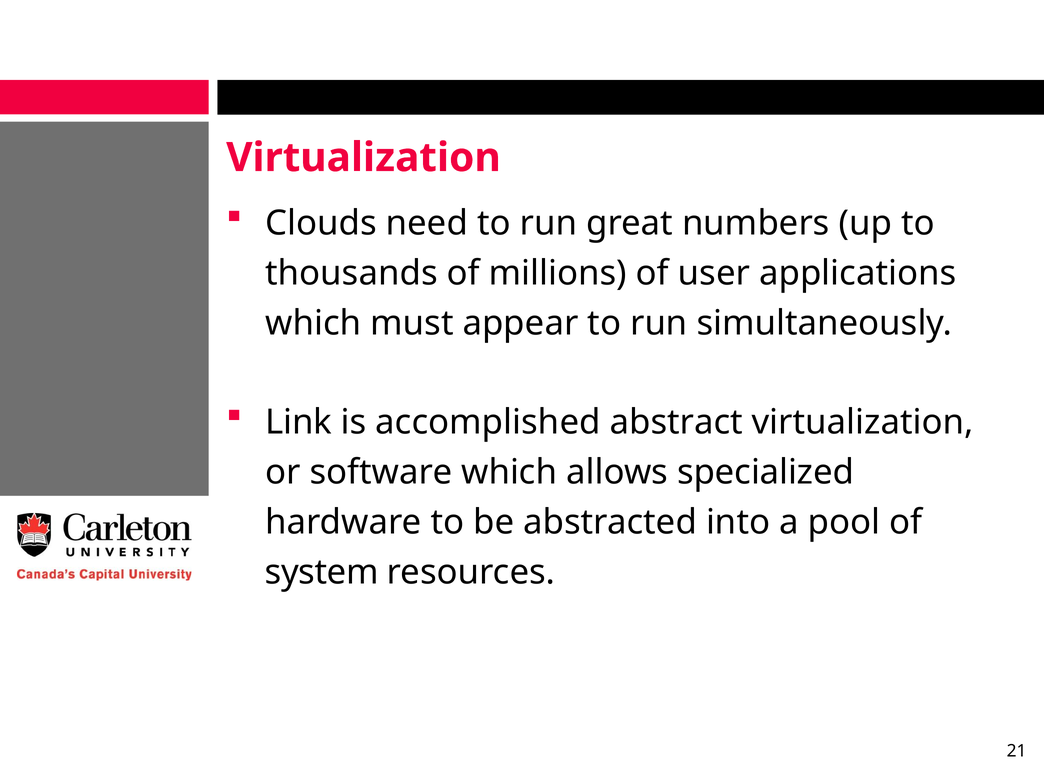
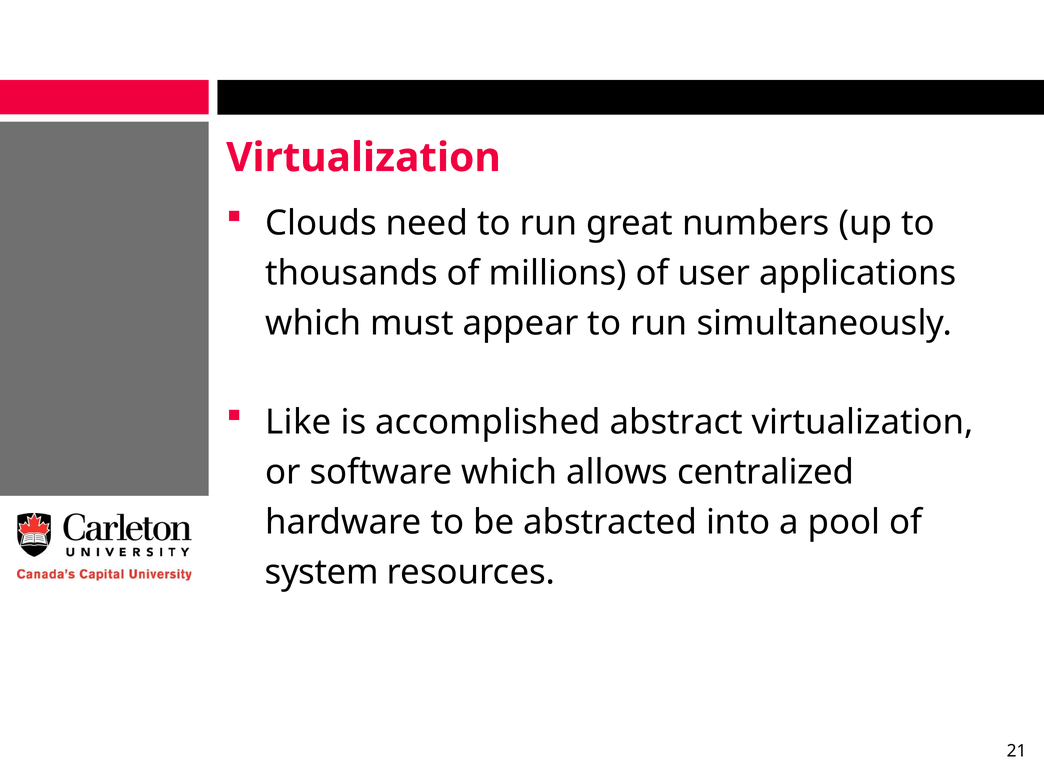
Link: Link -> Like
specialized: specialized -> centralized
